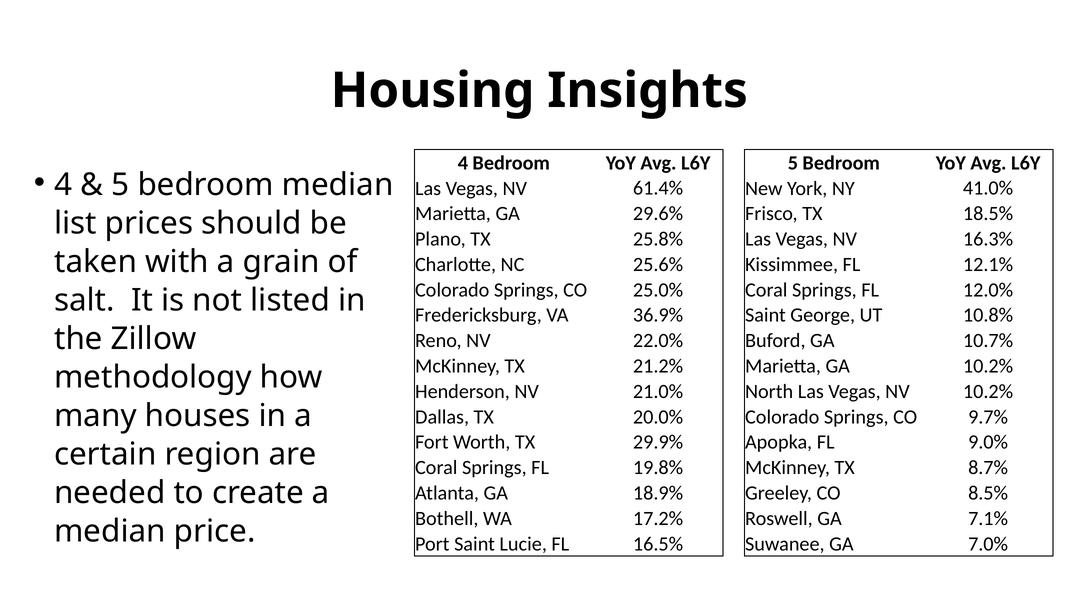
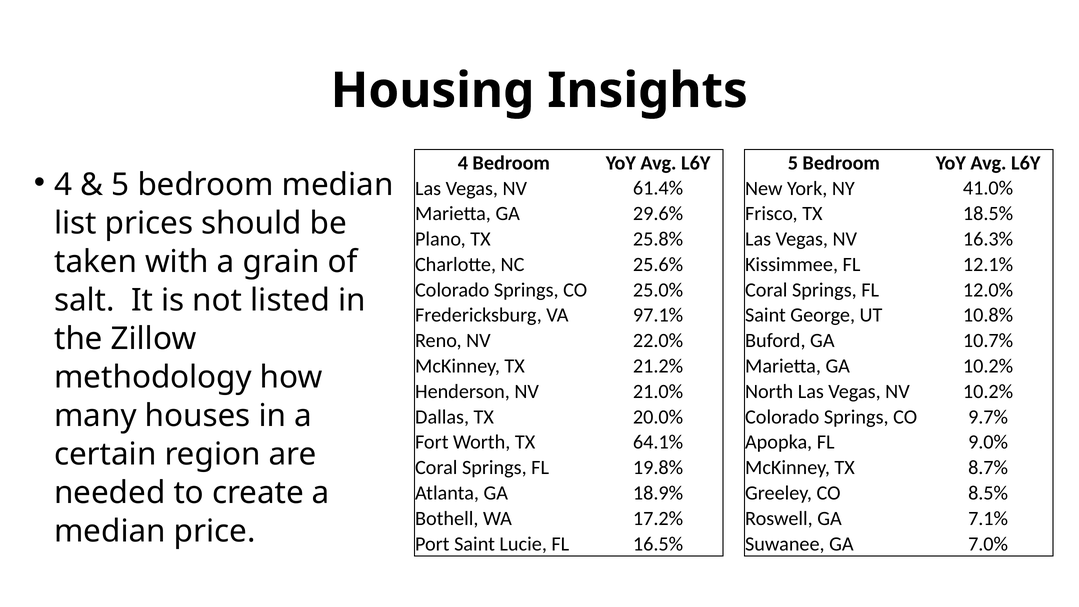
36.9%: 36.9% -> 97.1%
29.9%: 29.9% -> 64.1%
